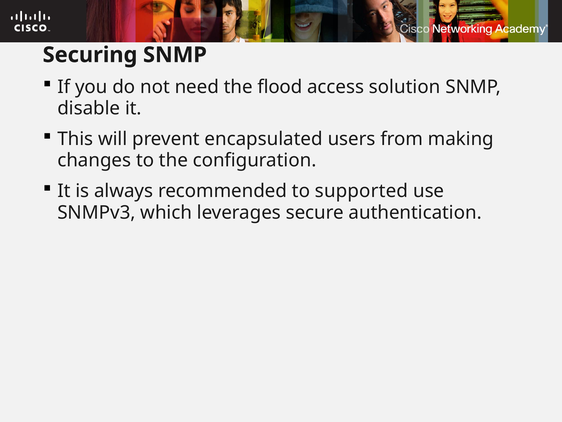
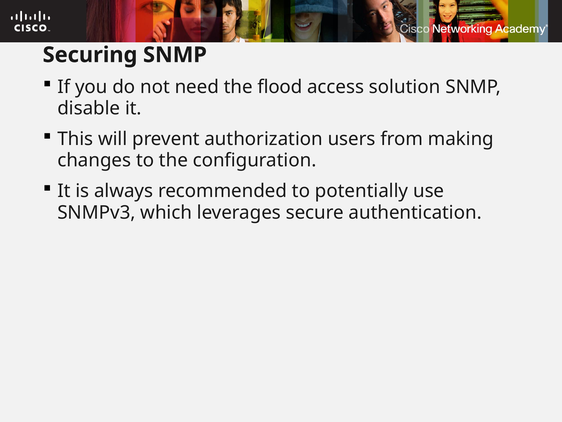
encapsulated: encapsulated -> authorization
supported: supported -> potentially
